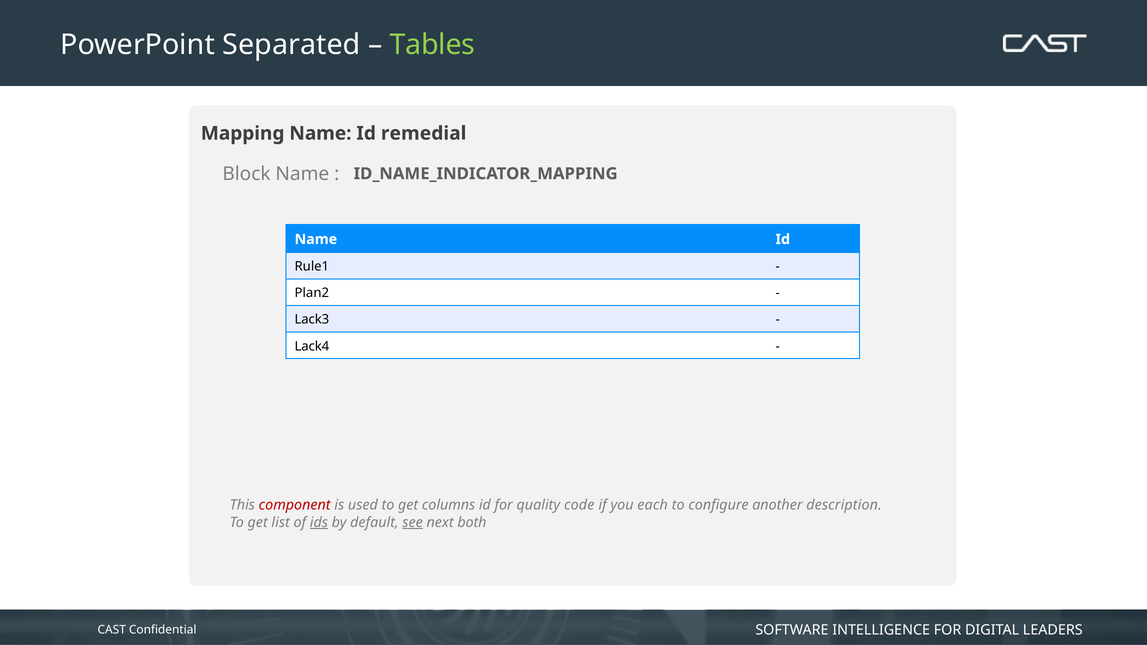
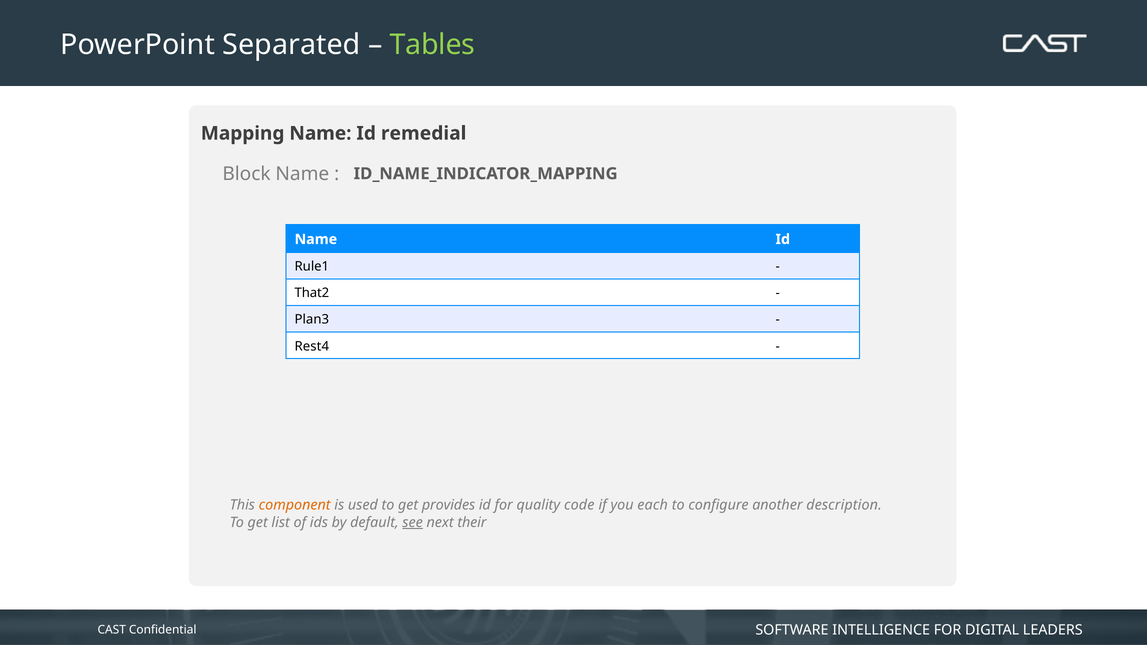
Plan2: Plan2 -> That2
Lack3: Lack3 -> Plan3
Lack4: Lack4 -> Rest4
component colour: red -> orange
columns: columns -> provides
ids underline: present -> none
both: both -> their
